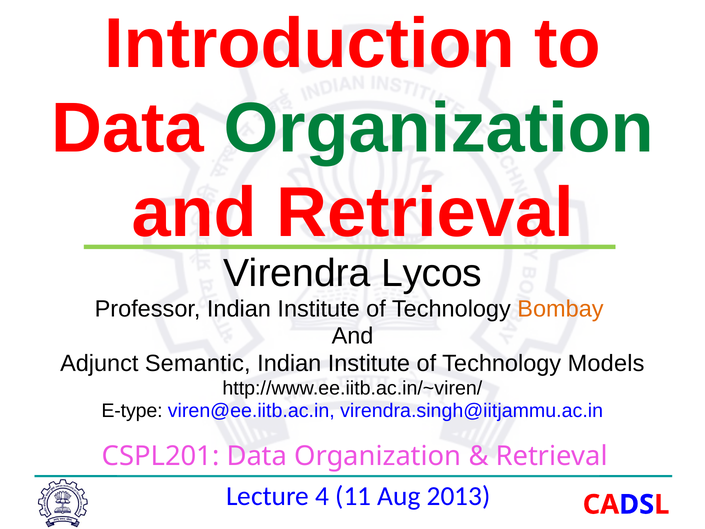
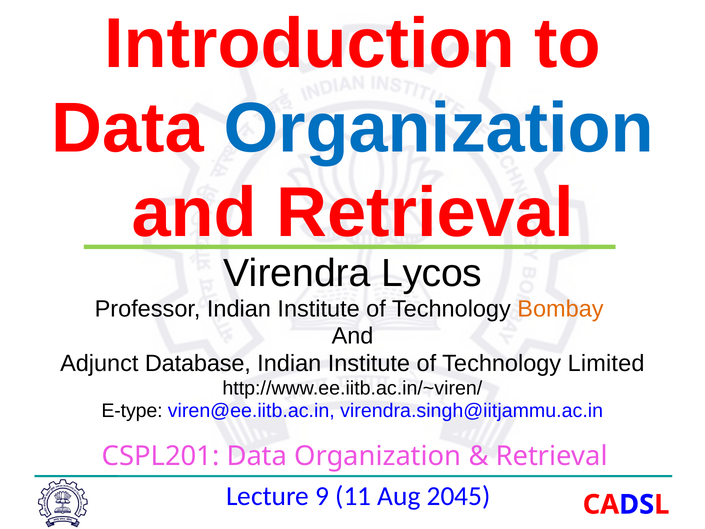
Organization at (439, 128) colour: green -> blue
Semantic: Semantic -> Database
Models: Models -> Limited
4: 4 -> 9
2013: 2013 -> 2045
